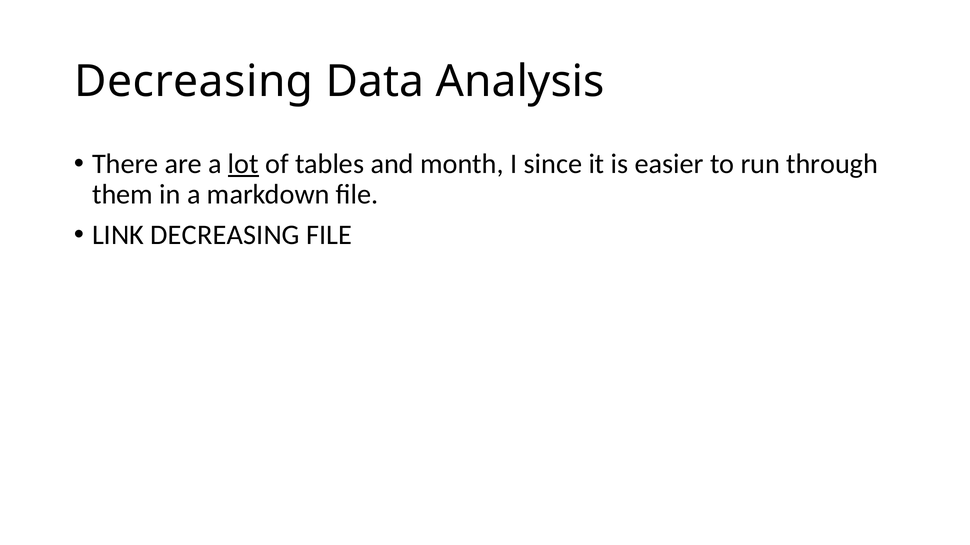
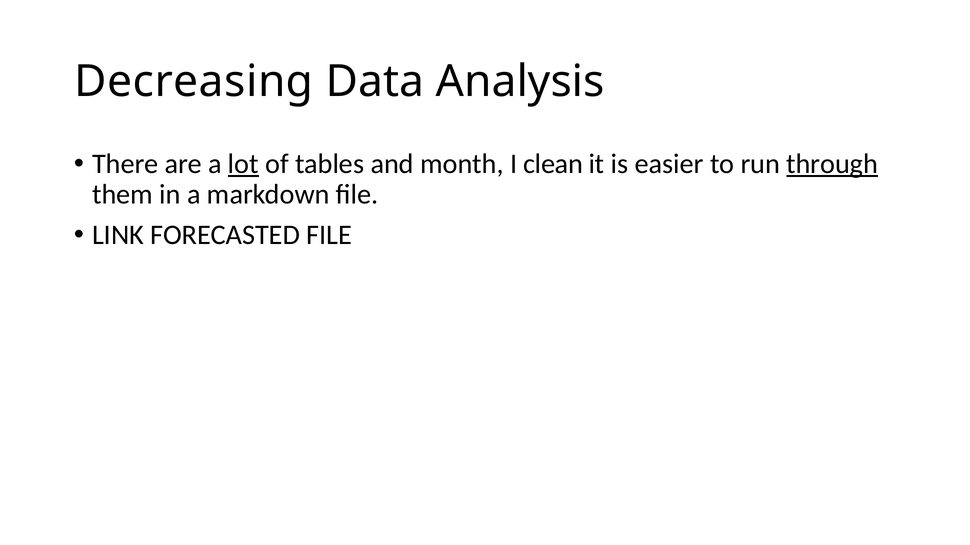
since: since -> clean
through underline: none -> present
LINK DECREASING: DECREASING -> FORECASTED
